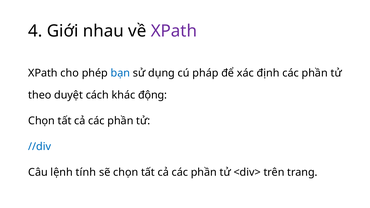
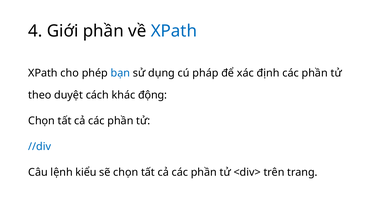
Giới nhau: nhau -> phần
XPath at (174, 31) colour: purple -> blue
tính: tính -> kiểu
